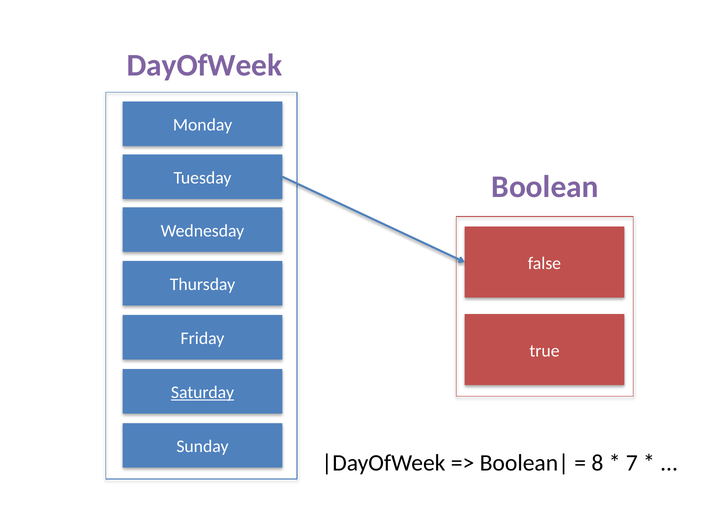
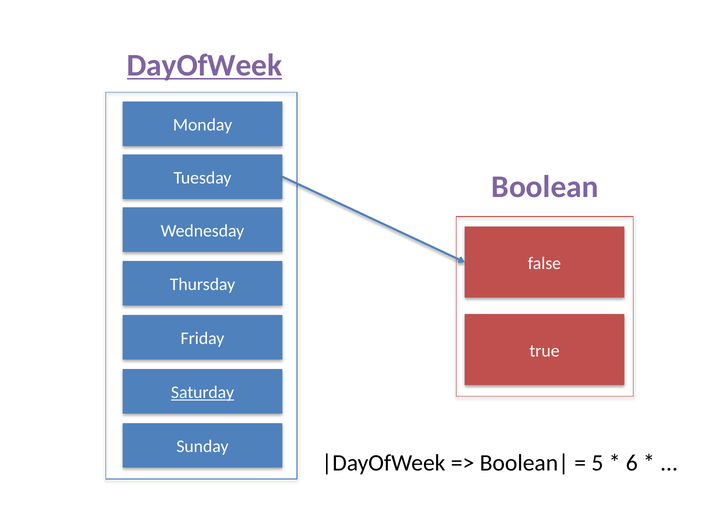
DayOfWeek underline: none -> present
8: 8 -> 5
7: 7 -> 6
